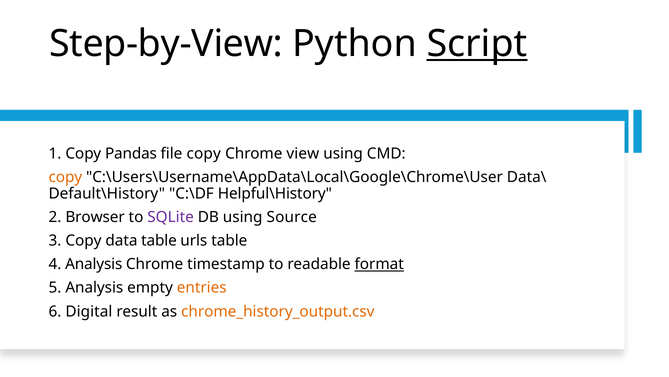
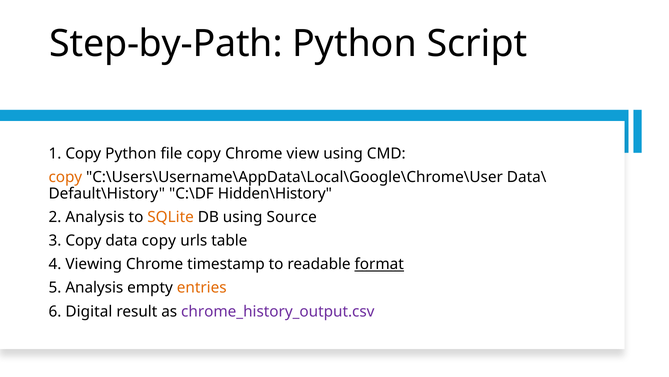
Step-by-View: Step-by-View -> Step-by-Path
Script underline: present -> none
Copy Pandas: Pandas -> Python
Helpful\History: Helpful\History -> Hidden\History
2 Browser: Browser -> Analysis
SQLite colour: purple -> orange
data table: table -> copy
4 Analysis: Analysis -> Viewing
chrome_history_output.csv colour: orange -> purple
